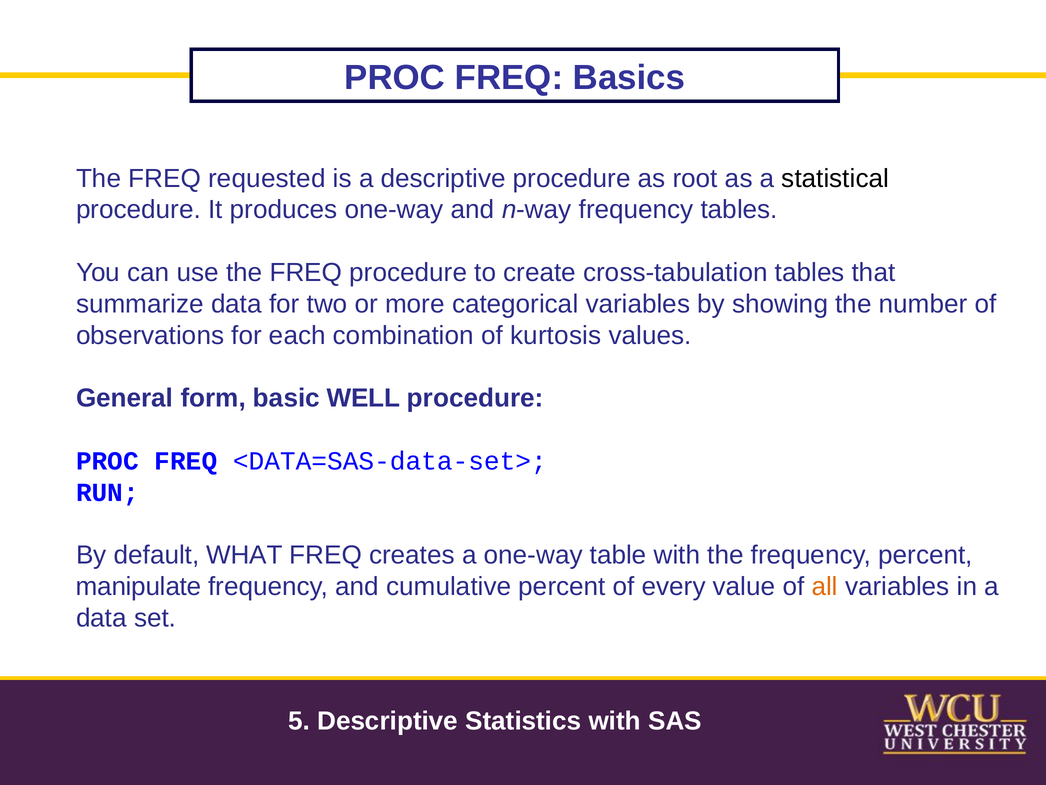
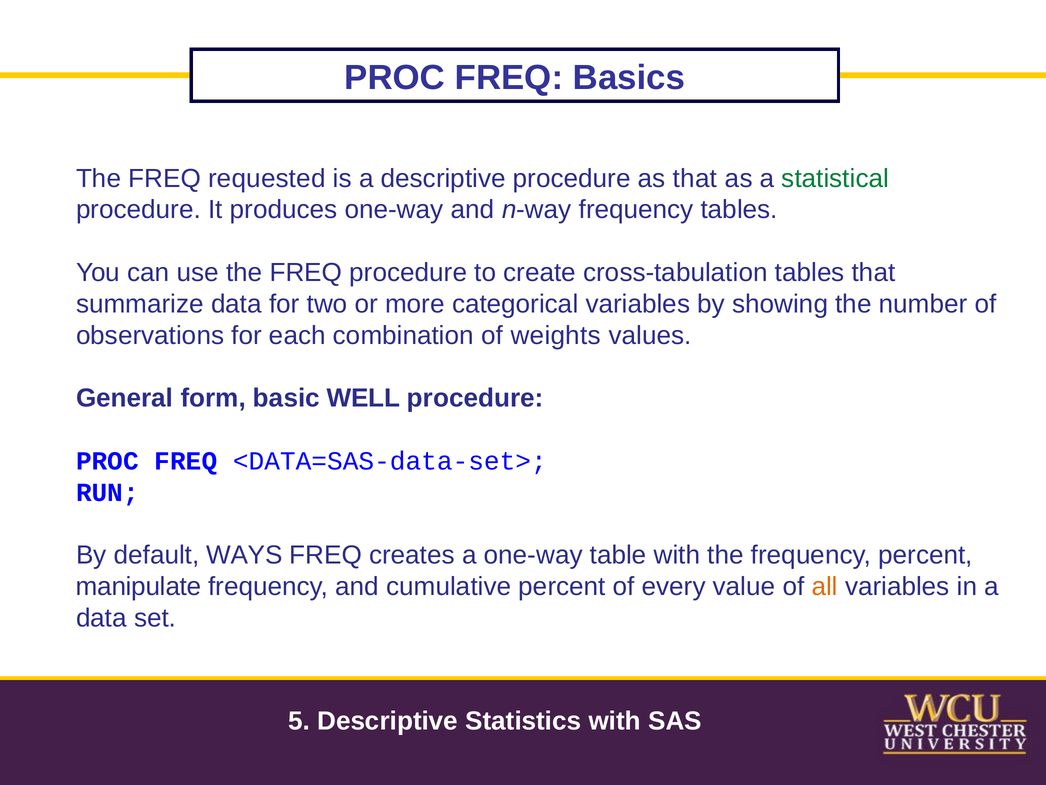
as root: root -> that
statistical colour: black -> green
kurtosis: kurtosis -> weights
WHAT: WHAT -> WAYS
